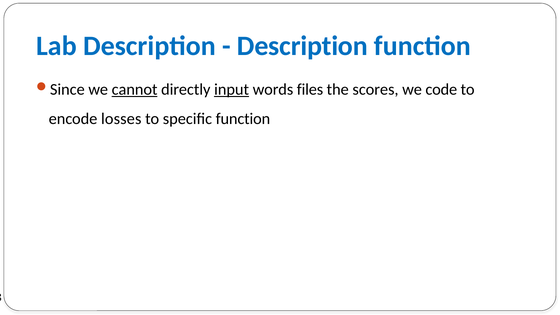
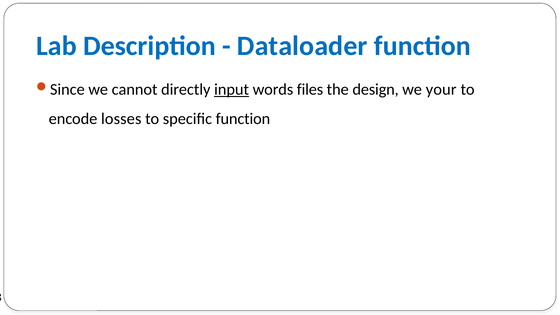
Description at (302, 46): Description -> Dataloader
cannot underline: present -> none
scores: scores -> design
code: code -> your
